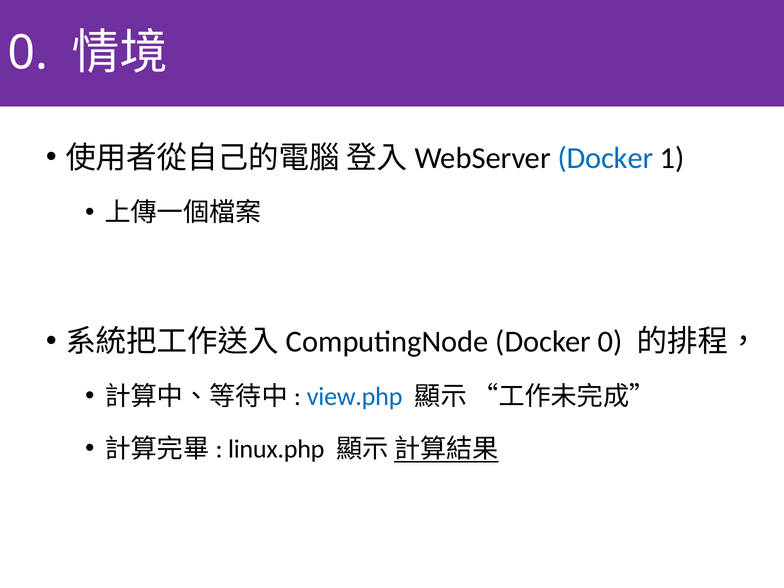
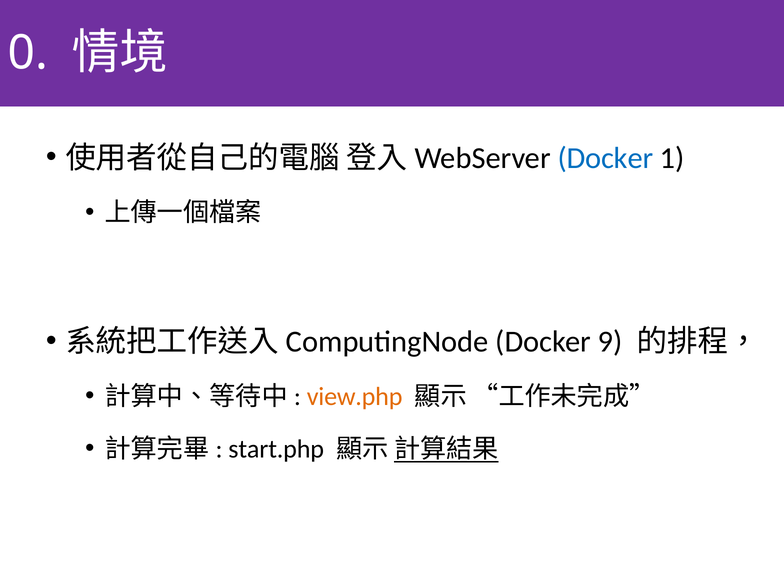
Docker 0: 0 -> 9
view.php colour: blue -> orange
linux.php: linux.php -> start.php
